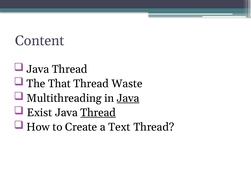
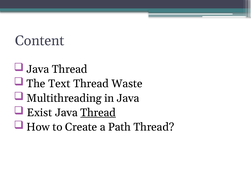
That: That -> Text
Java at (128, 98) underline: present -> none
Text: Text -> Path
